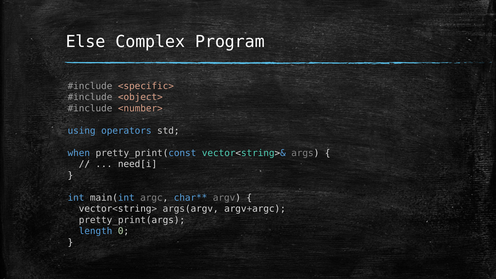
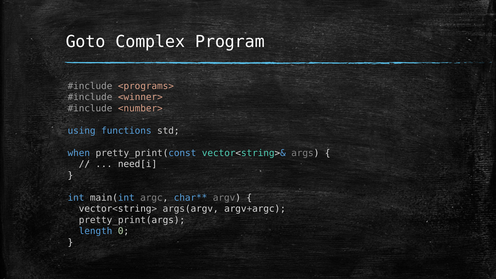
Else: Else -> Goto
<specific>: <specific> -> <programs>
<object>: <object> -> <winner>
operators: operators -> functions
